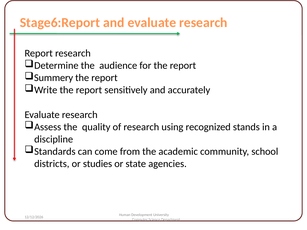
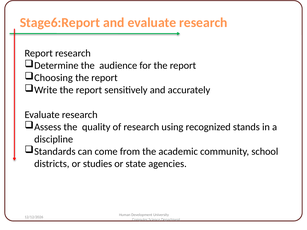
Summery: Summery -> Choosing
